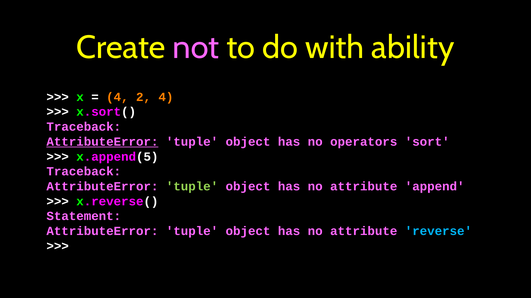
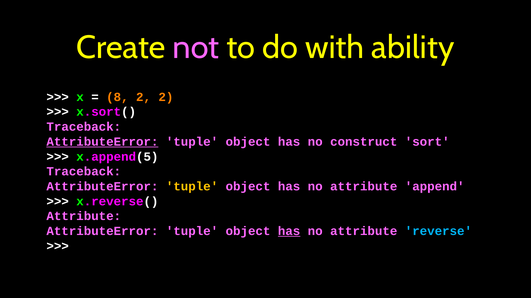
4 at (117, 97): 4 -> 8
2 4: 4 -> 2
operators: operators -> construct
tuple at (192, 187) colour: light green -> yellow
Statement at (84, 217): Statement -> Attribute
has at (289, 232) underline: none -> present
